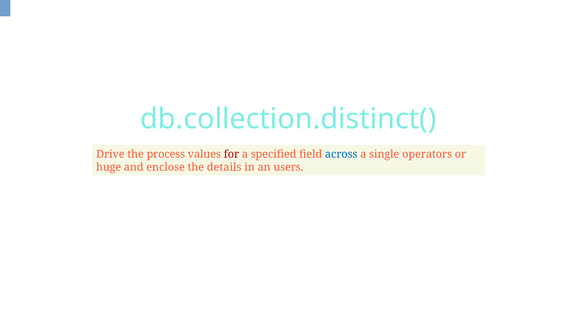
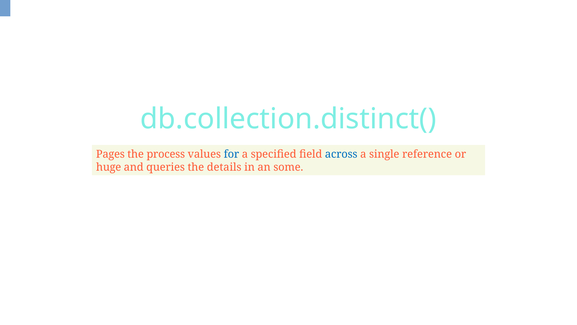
Drive: Drive -> Pages
for colour: red -> blue
operators: operators -> reference
enclose: enclose -> queries
users: users -> some
